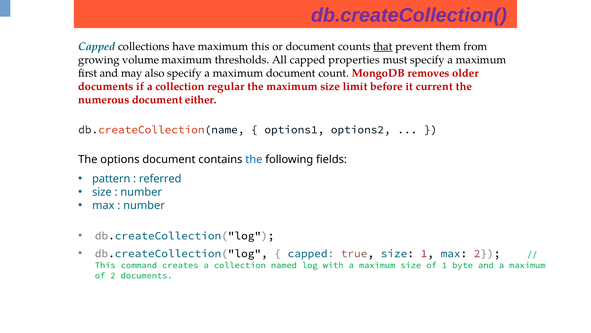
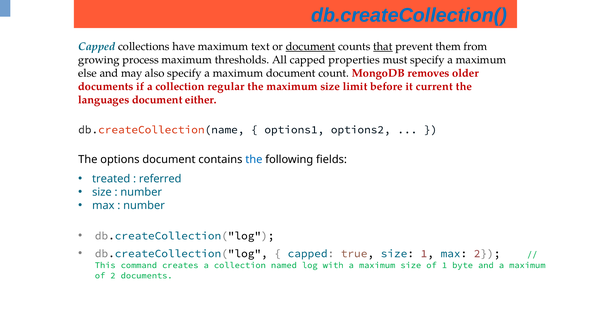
db.createCollection( colour: purple -> blue
maximum this: this -> text
document at (311, 47) underline: none -> present
volume: volume -> process
first: first -> else
numerous: numerous -> languages
pattern: pattern -> treated
